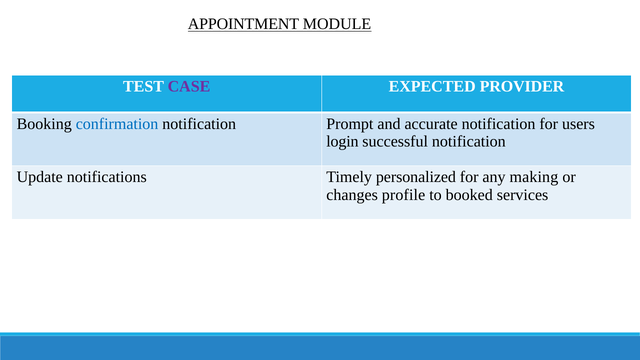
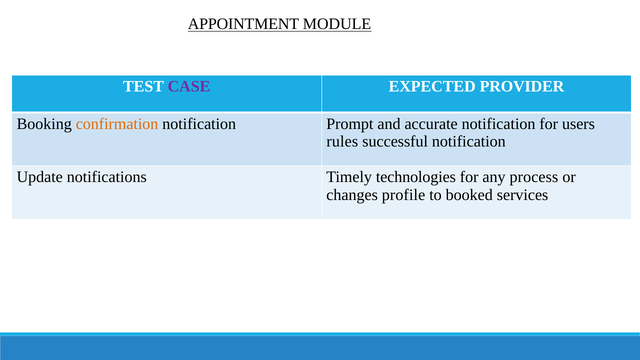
confirmation colour: blue -> orange
login: login -> rules
personalized: personalized -> technologies
making: making -> process
